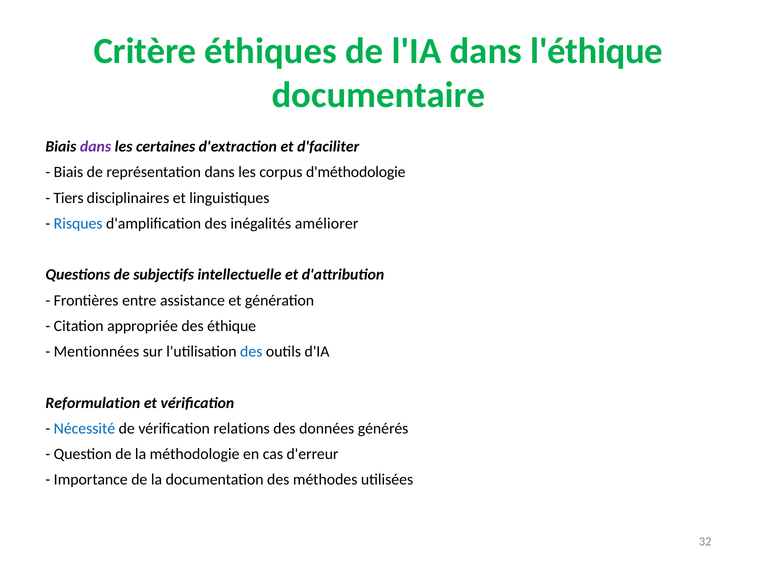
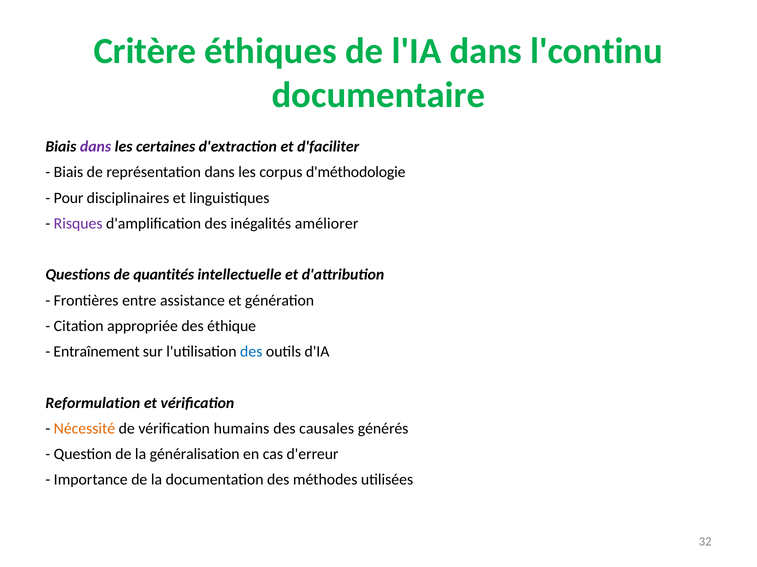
l'éthique: l'éthique -> l'continu
Tiers: Tiers -> Pour
Risques colour: blue -> purple
subjectifs: subjectifs -> quantités
Mentionnées: Mentionnées -> Entraînement
Nécessité colour: blue -> orange
relations: relations -> humains
données: données -> causales
méthodologie: méthodologie -> généralisation
